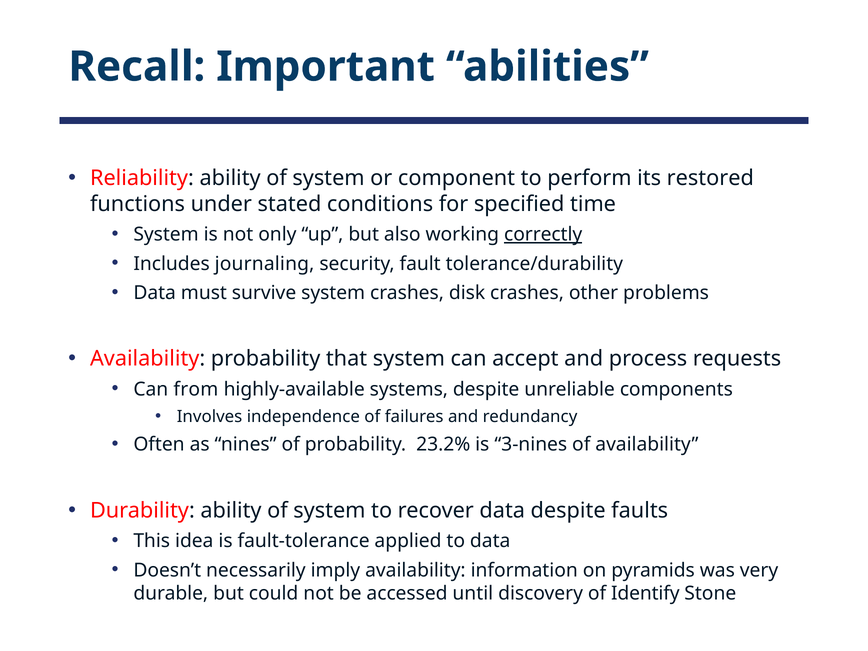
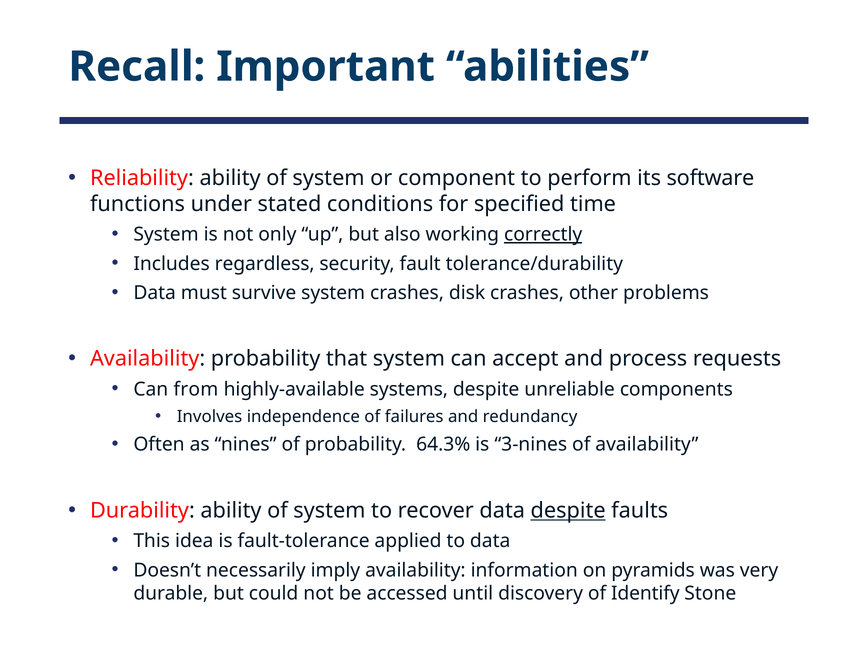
restored: restored -> software
journaling: journaling -> regardless
23.2%: 23.2% -> 64.3%
despite at (568, 511) underline: none -> present
